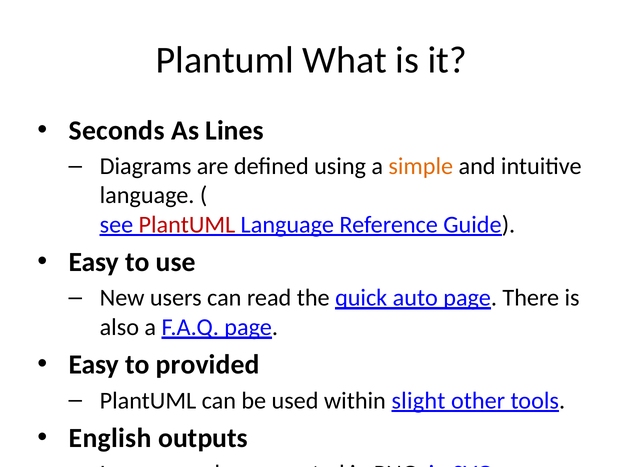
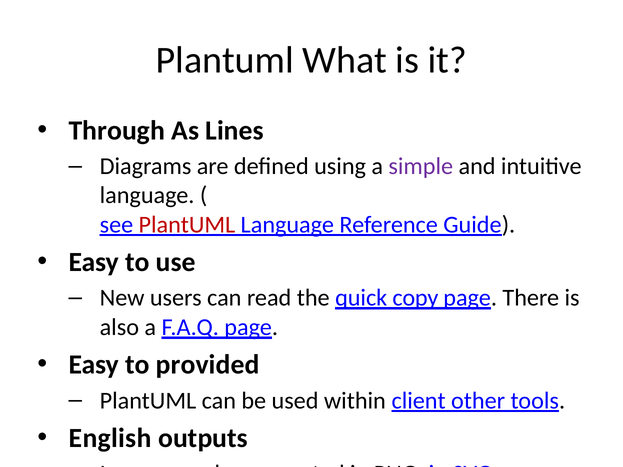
Seconds: Seconds -> Through
simple colour: orange -> purple
auto: auto -> copy
slight: slight -> client
